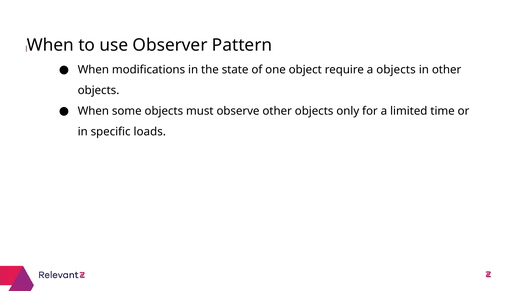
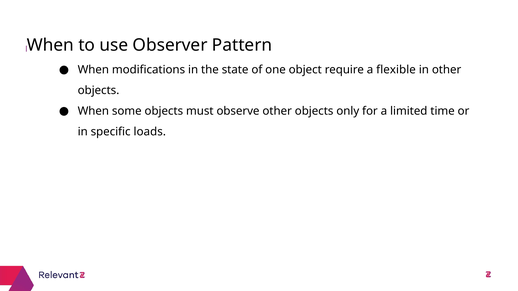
a objects: objects -> flexible
